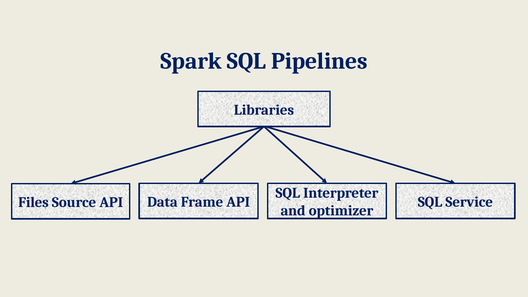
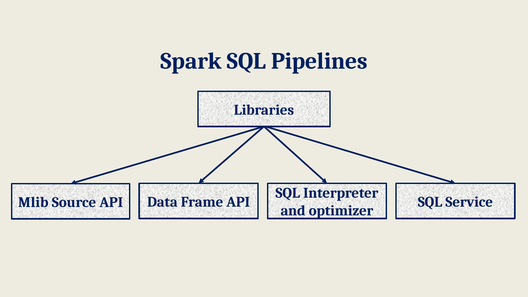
Files: Files -> Mlib
